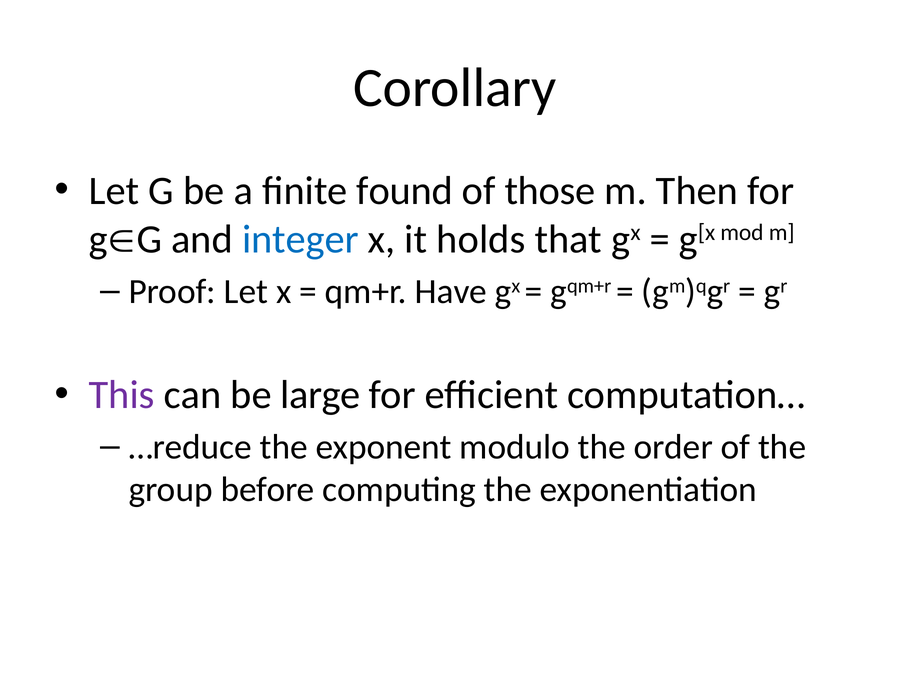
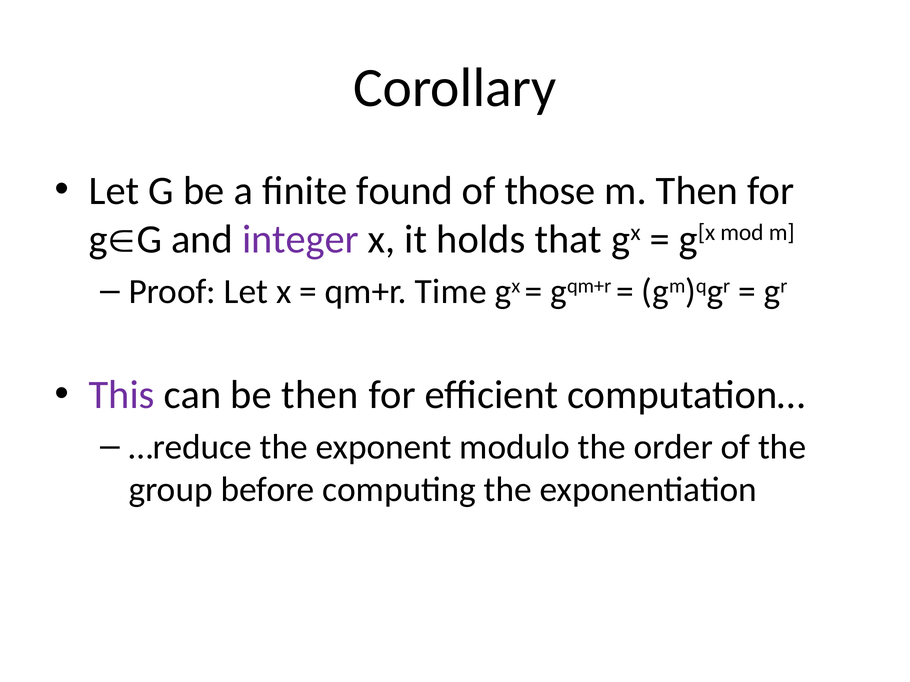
integer colour: blue -> purple
Have: Have -> Time
be large: large -> then
